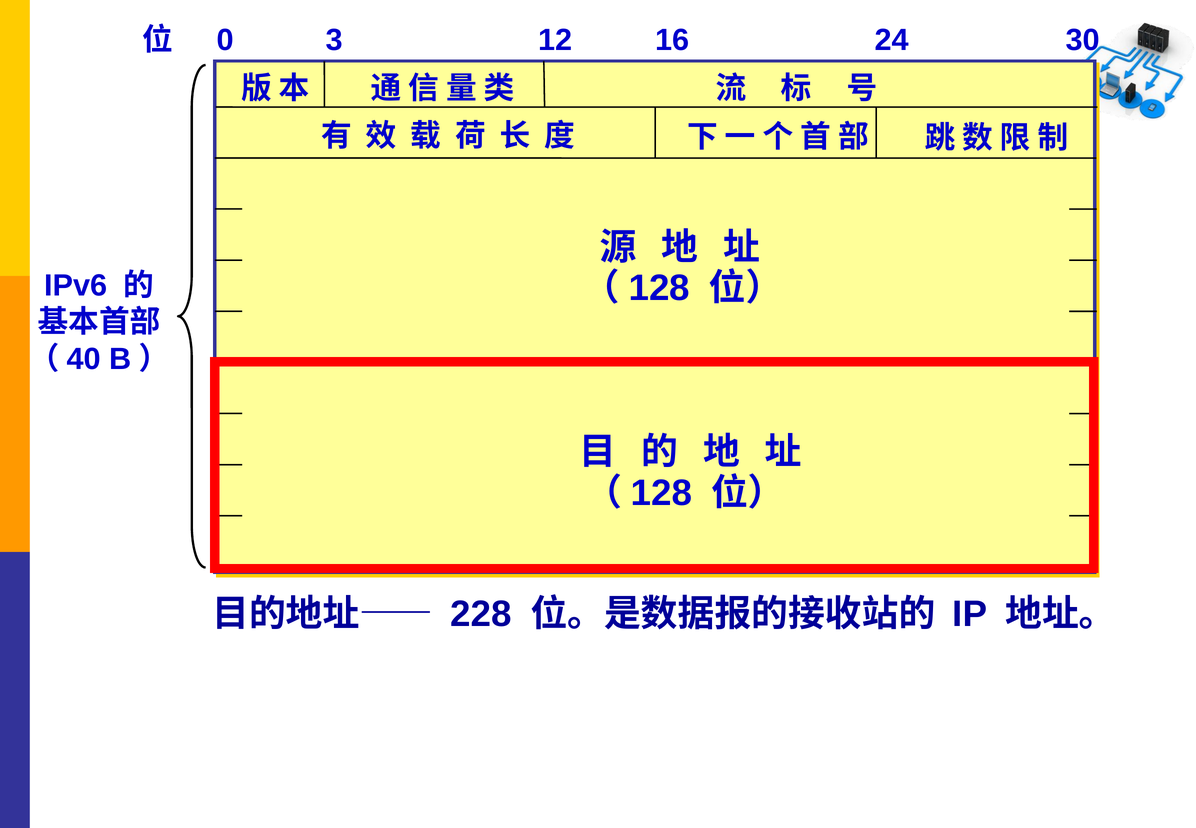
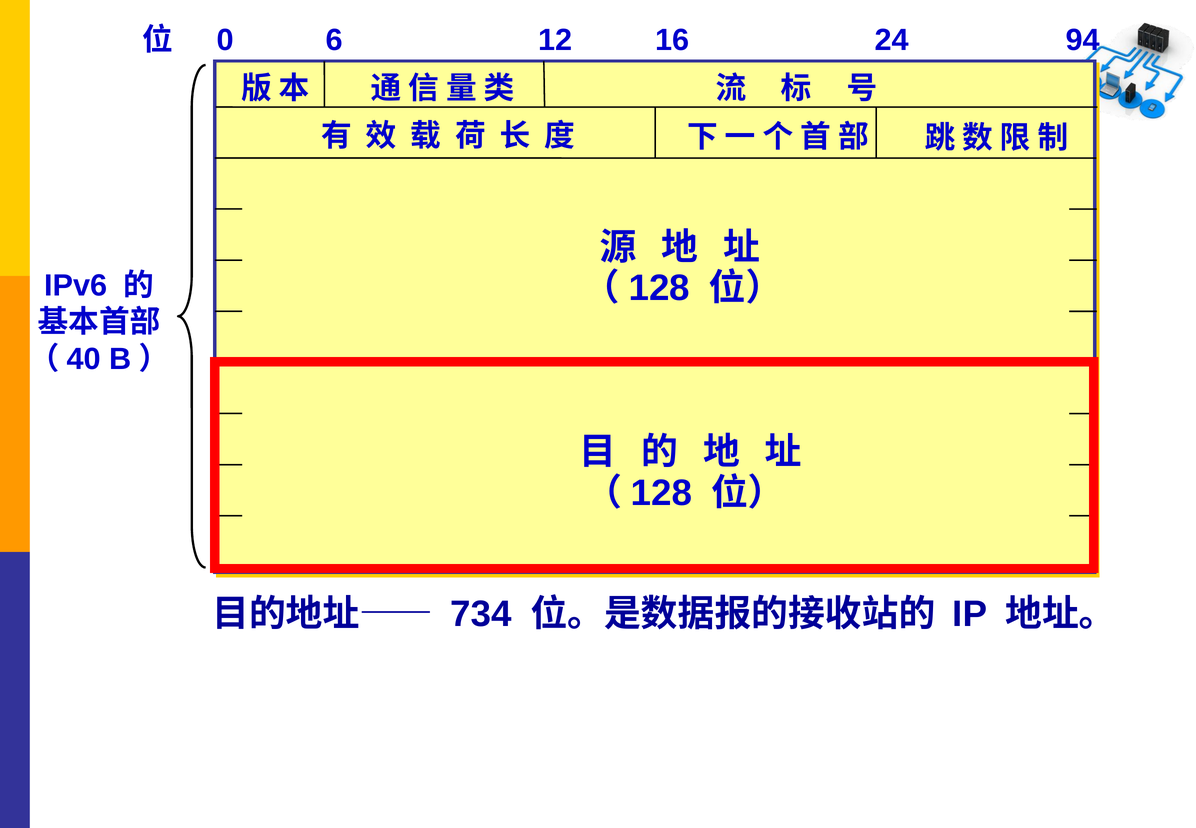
3: 3 -> 6
30: 30 -> 94
228: 228 -> 734
